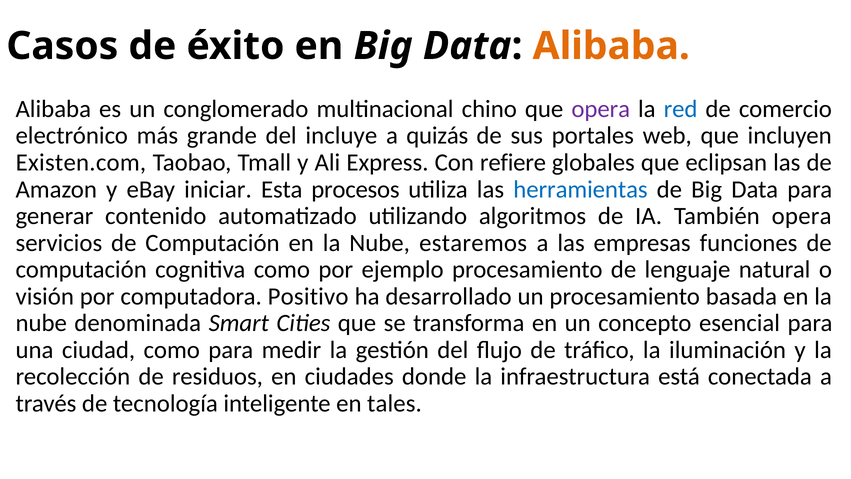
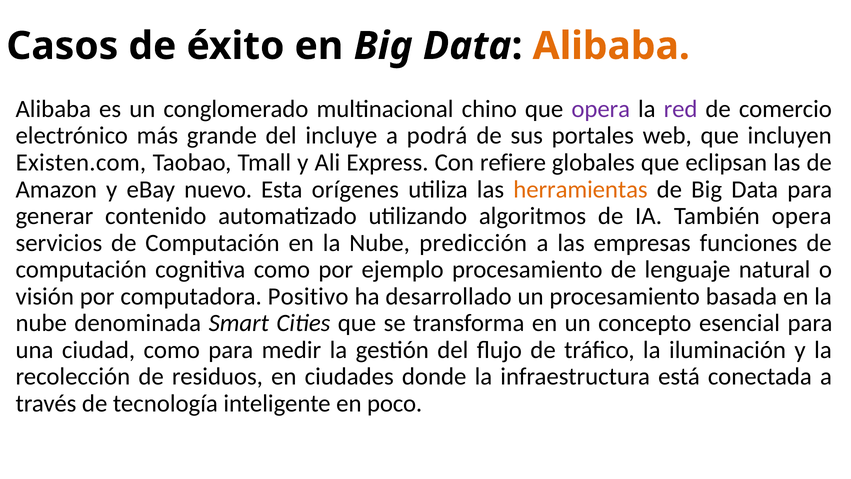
red colour: blue -> purple
quizás: quizás -> podrá
iniciar: iniciar -> nuevo
procesos: procesos -> orígenes
herramientas colour: blue -> orange
estaremos: estaremos -> predicción
tales: tales -> poco
